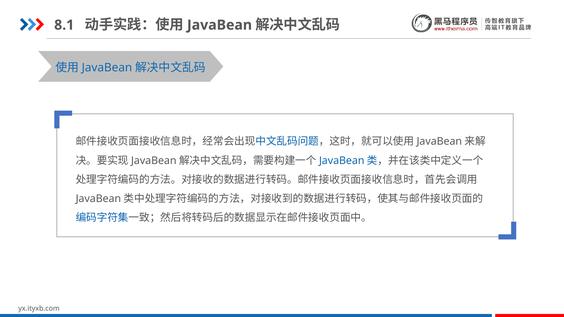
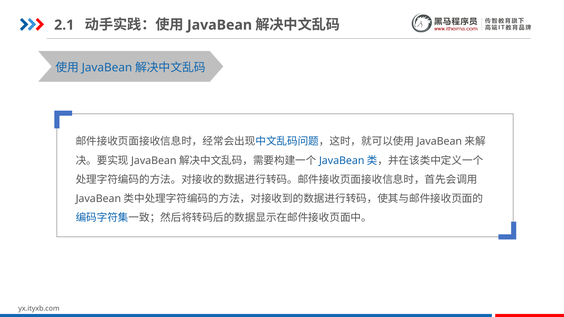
8.1: 8.1 -> 2.1
